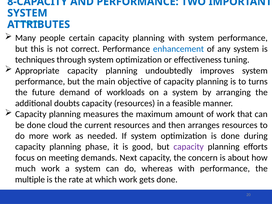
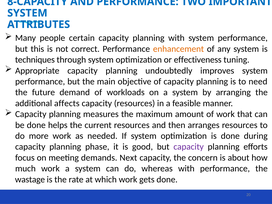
enhancement colour: blue -> orange
turns: turns -> need
doubts: doubts -> affects
cloud: cloud -> helps
multiple: multiple -> wastage
